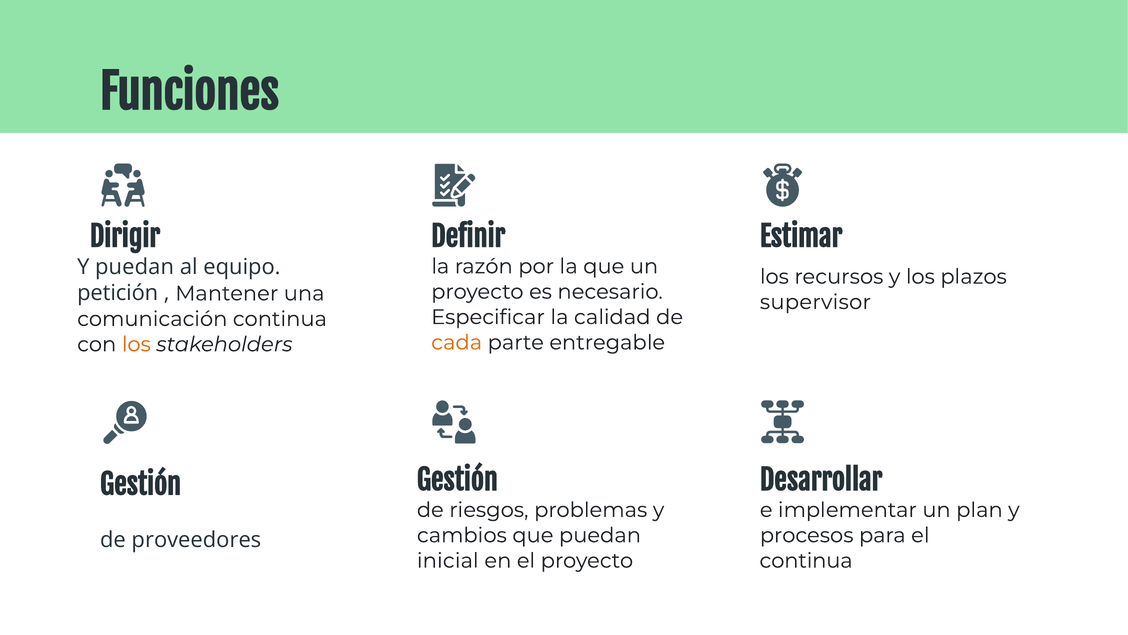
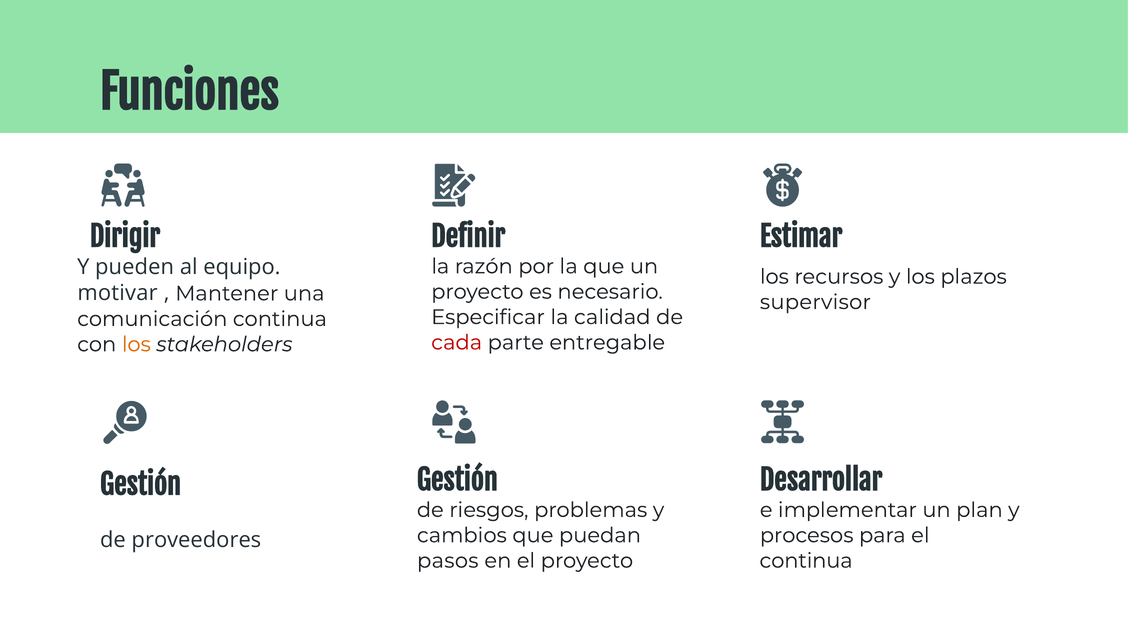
Y puedan: puedan -> pueden
petición: petición -> motivar
cada colour: orange -> red
inicial: inicial -> pasos
